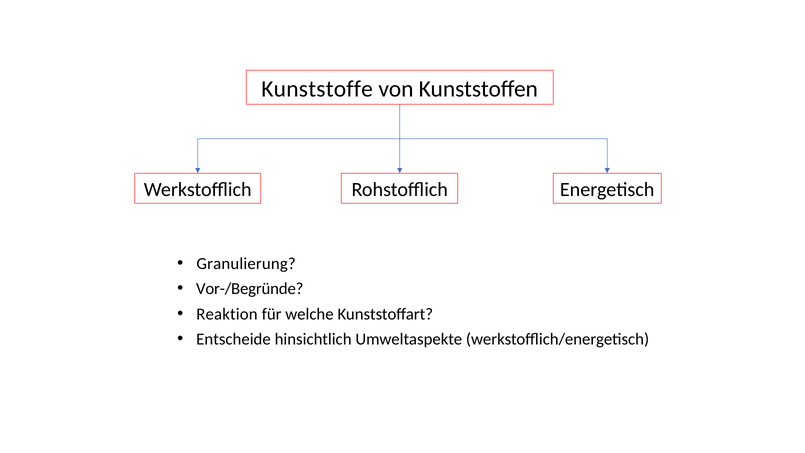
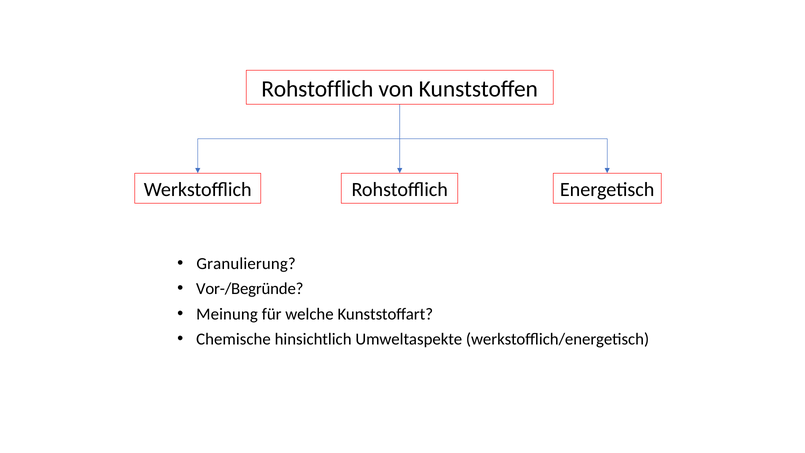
Kunststoffe at (317, 89): Kunststoffe -> Rohstofflich
Reaktion: Reaktion -> Meinung
Entscheide: Entscheide -> Chemische
